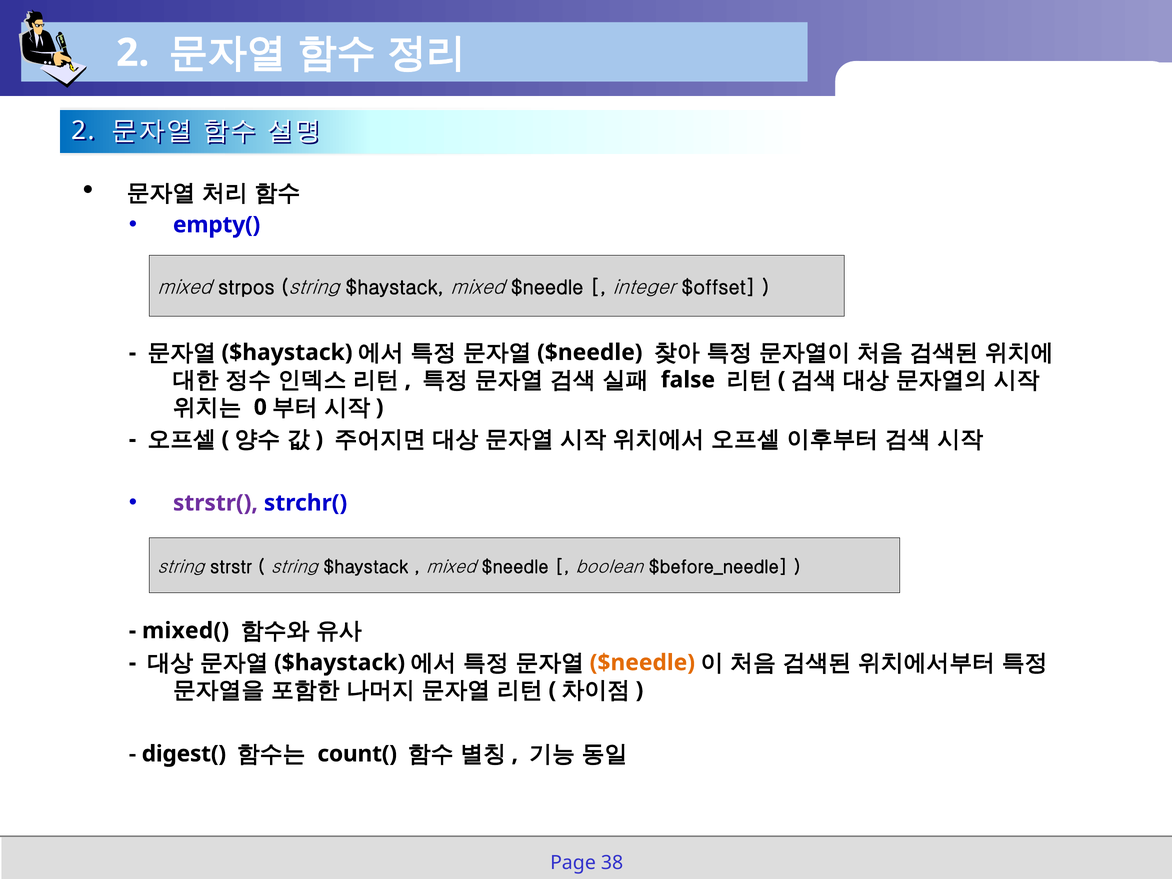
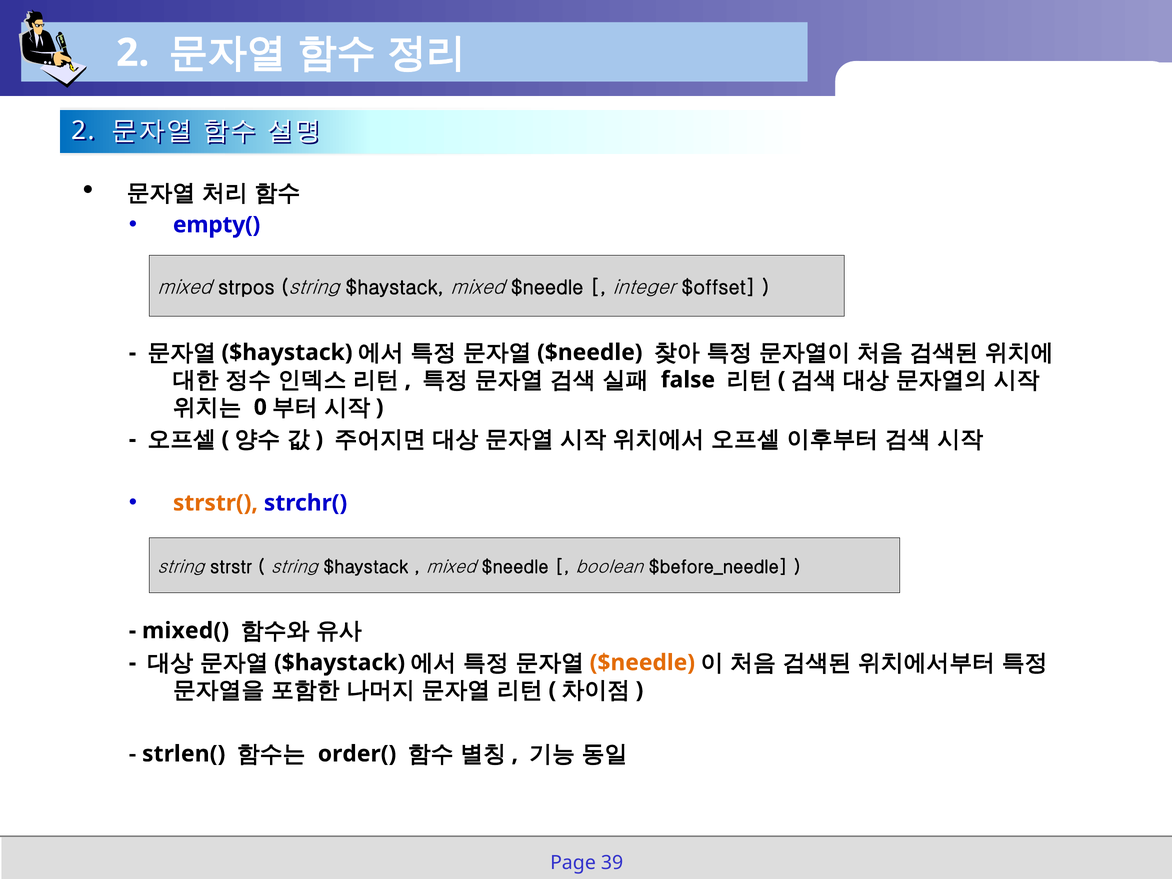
strstr( colour: purple -> orange
digest(: digest( -> strlen(
count(: count( -> order(
38: 38 -> 39
